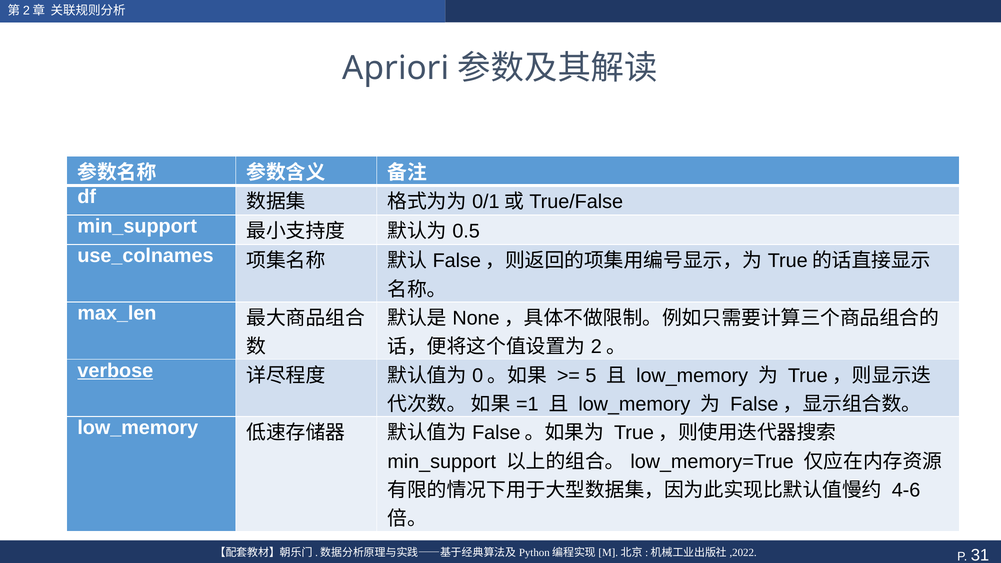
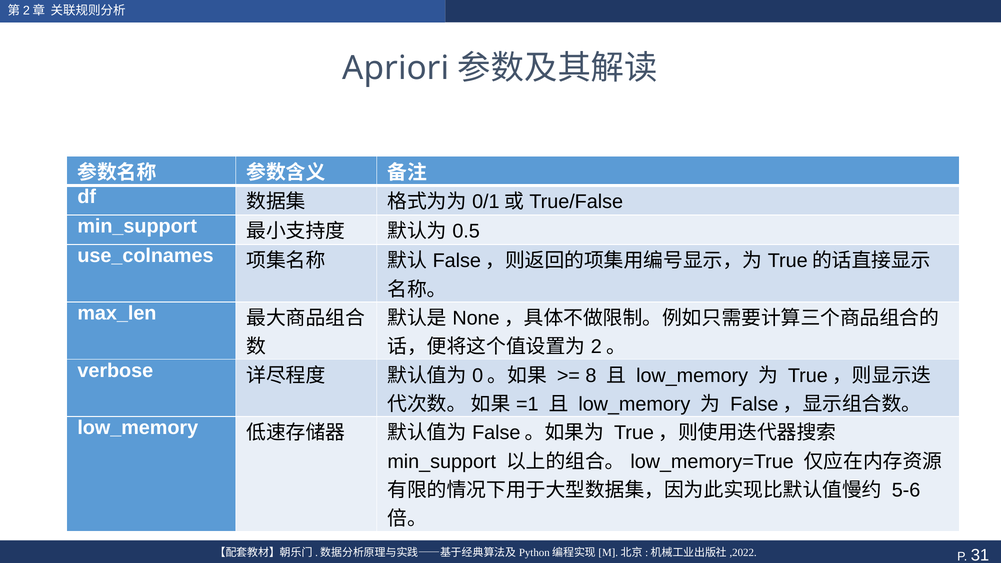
verbose underline: present -> none
5: 5 -> 8
4-6: 4-6 -> 5-6
